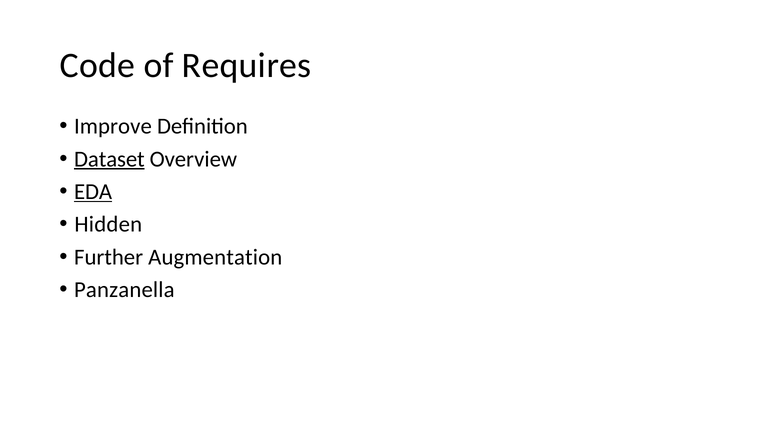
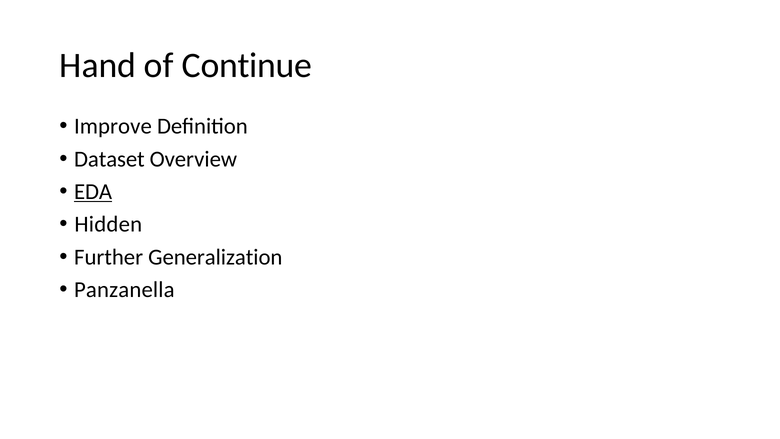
Code: Code -> Hand
Requires: Requires -> Continue
Dataset underline: present -> none
Augmentation: Augmentation -> Generalization
